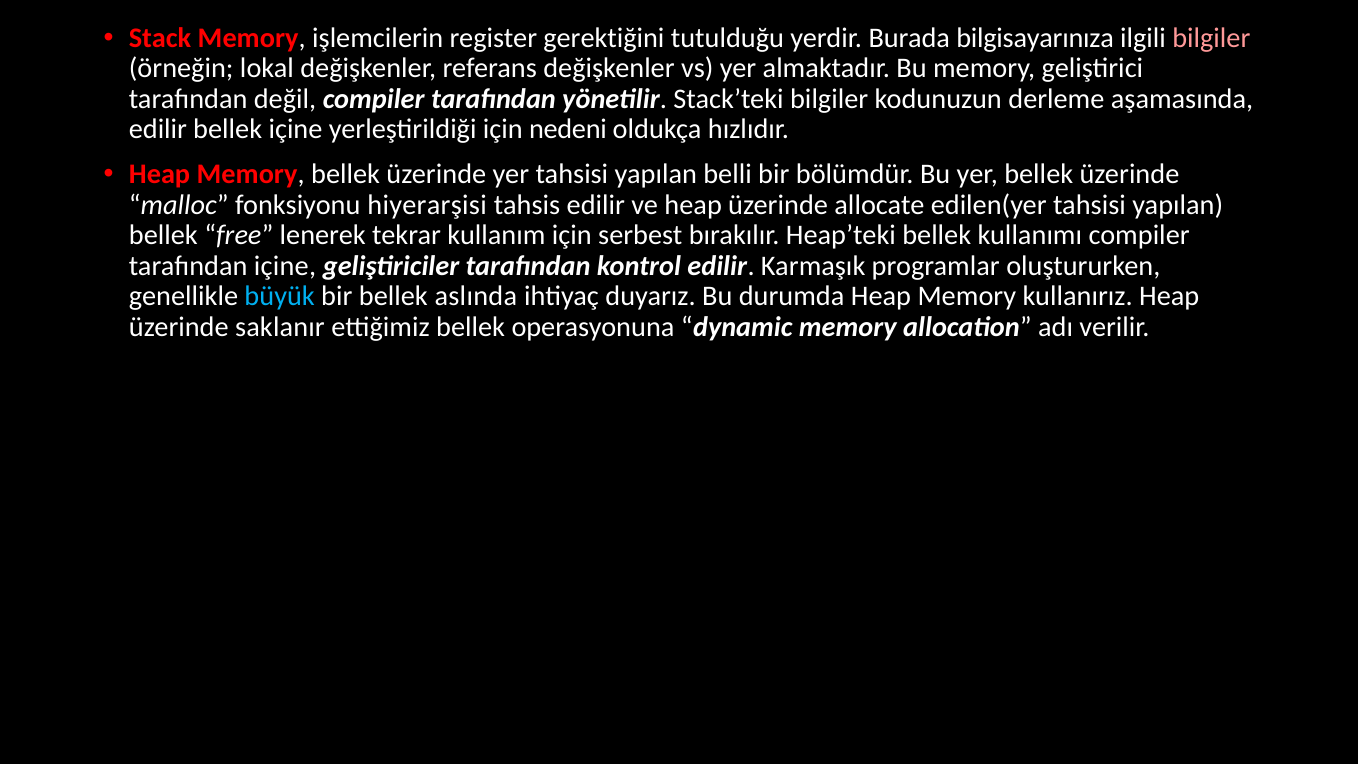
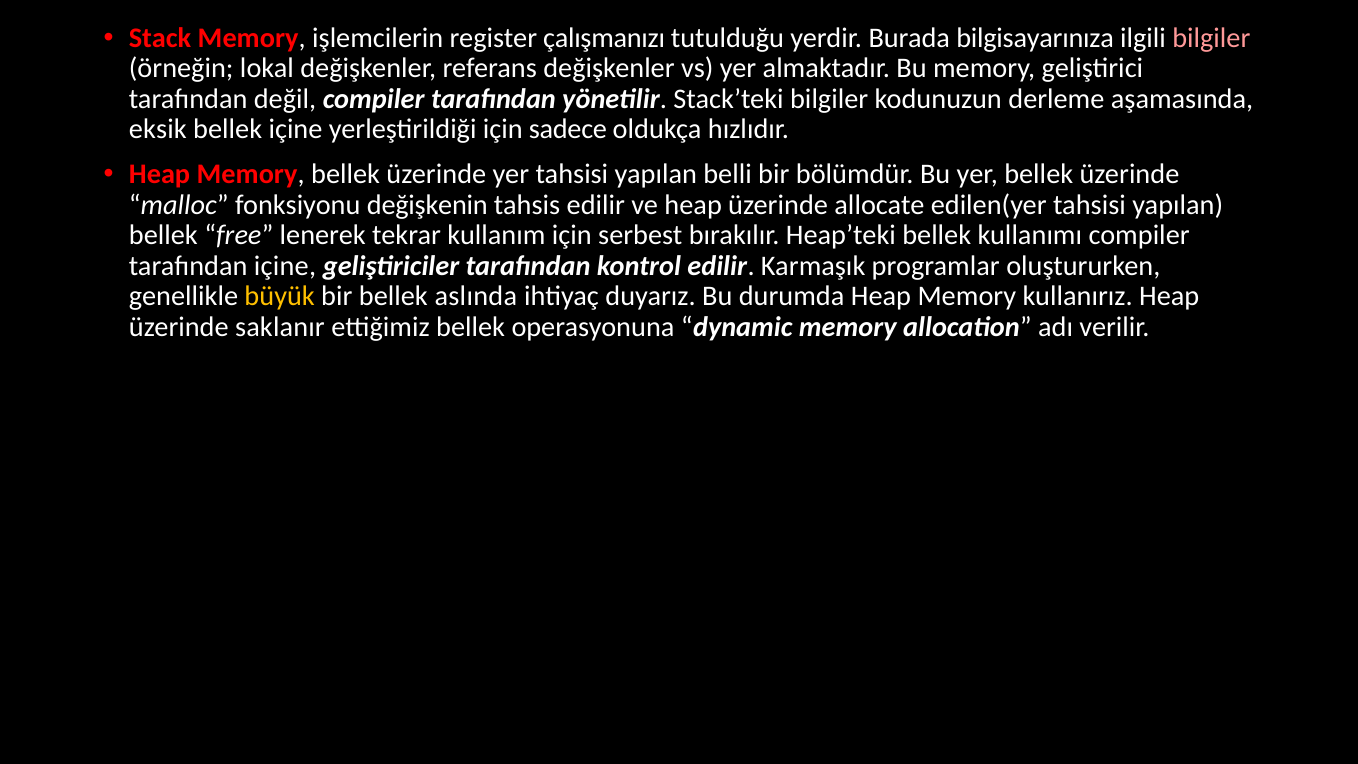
gerektiğini: gerektiğini -> çalışmanızı
edilir at (158, 130): edilir -> eksik
nedeni: nedeni -> sadece
hiyerarşisi: hiyerarşisi -> değişkenin
büyük colour: light blue -> yellow
